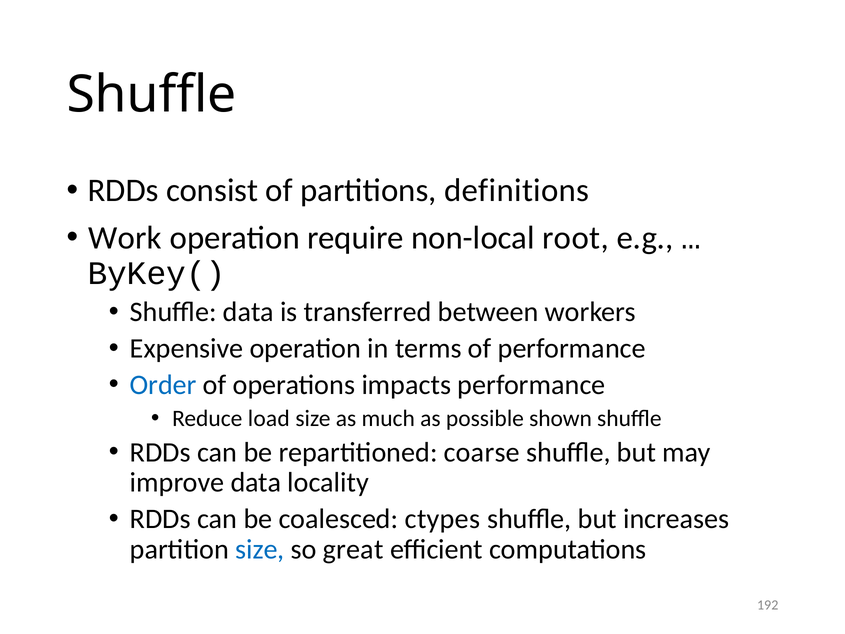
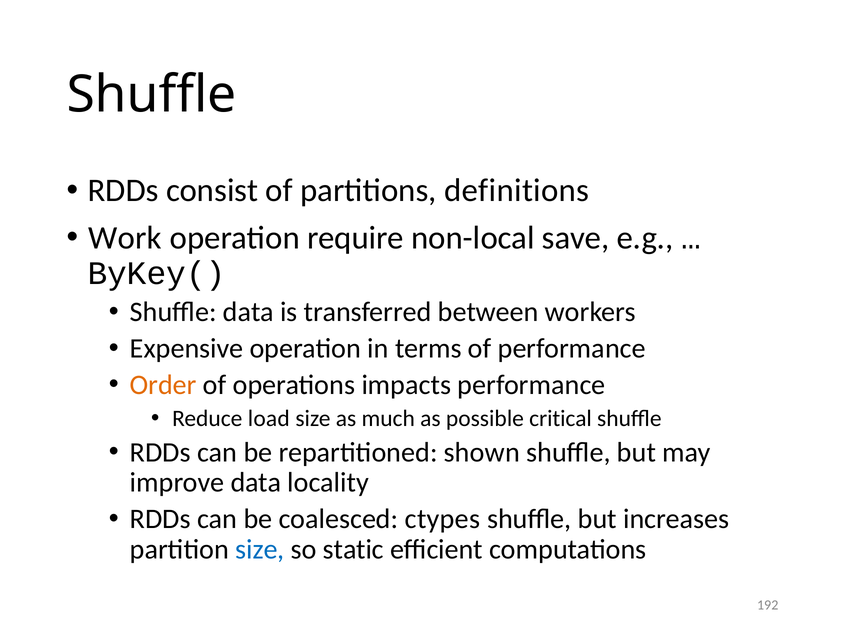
root: root -> save
Order colour: blue -> orange
shown: shown -> critical
coarse: coarse -> shown
great: great -> static
